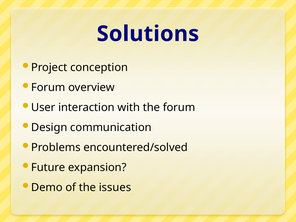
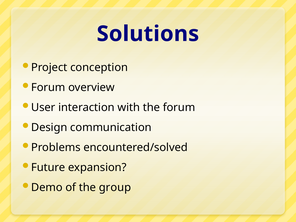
issues: issues -> group
